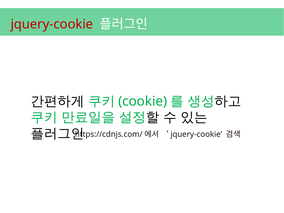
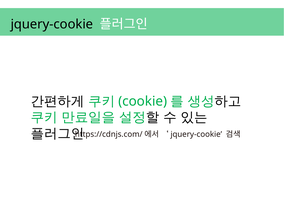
jquery-cookie at (52, 24) colour: red -> black
